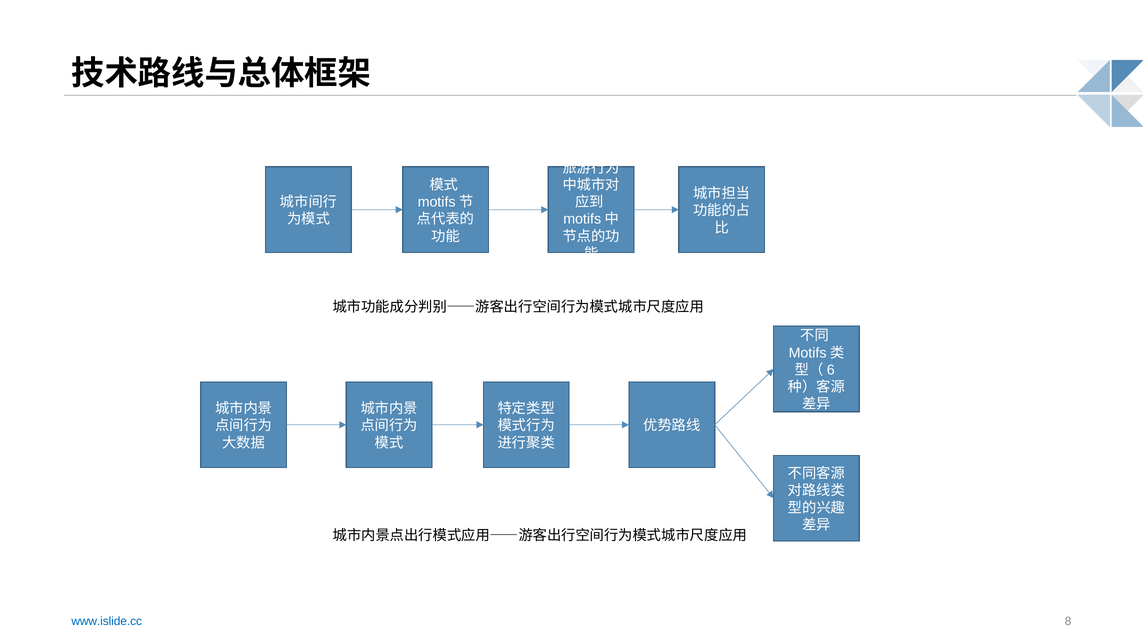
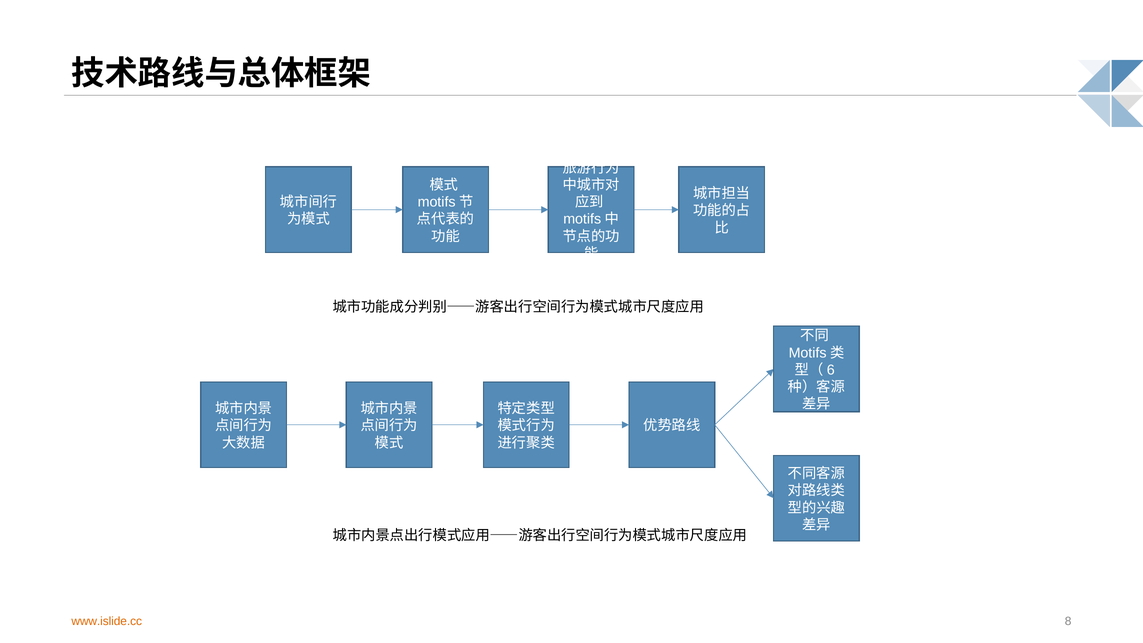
www.islide.cc colour: blue -> orange
